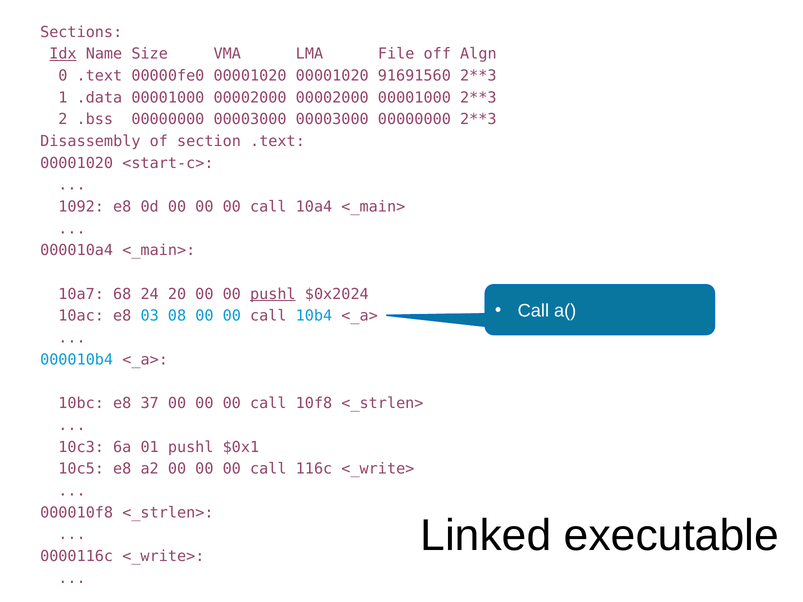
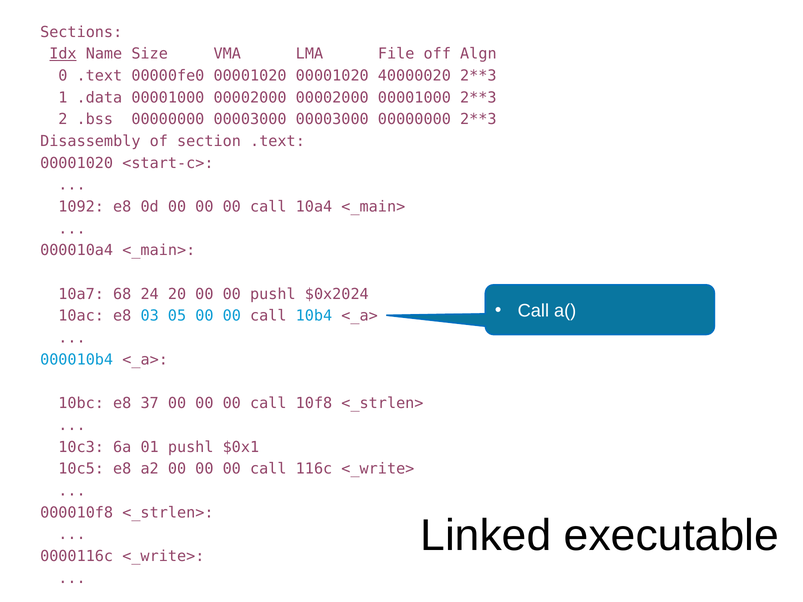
91691560: 91691560 -> 40000020
pushl at (273, 294) underline: present -> none
08: 08 -> 05
